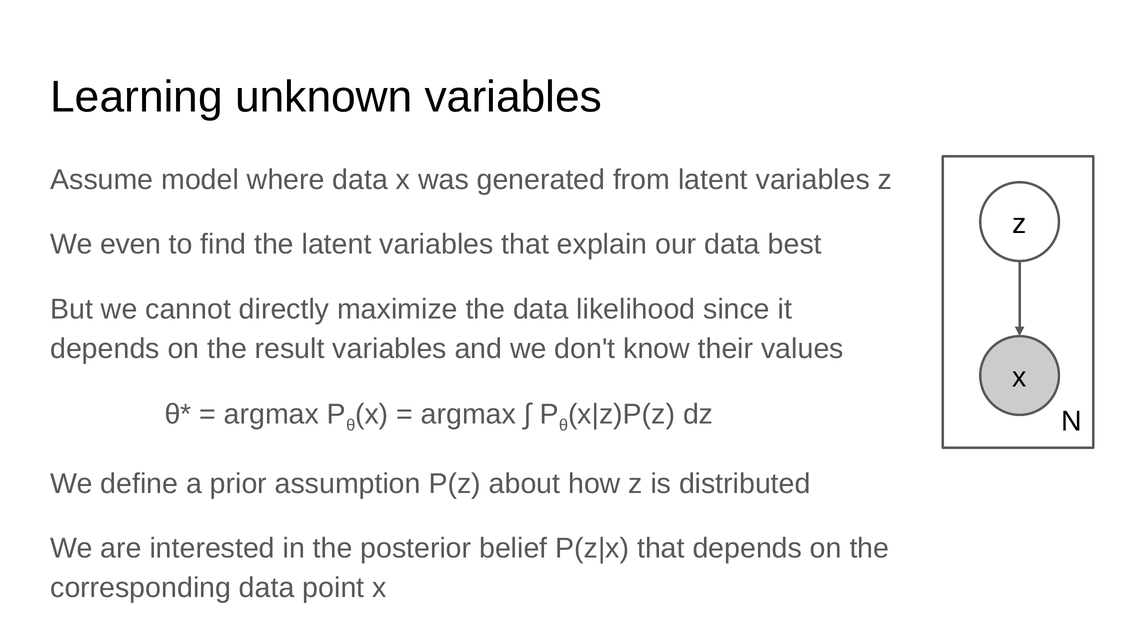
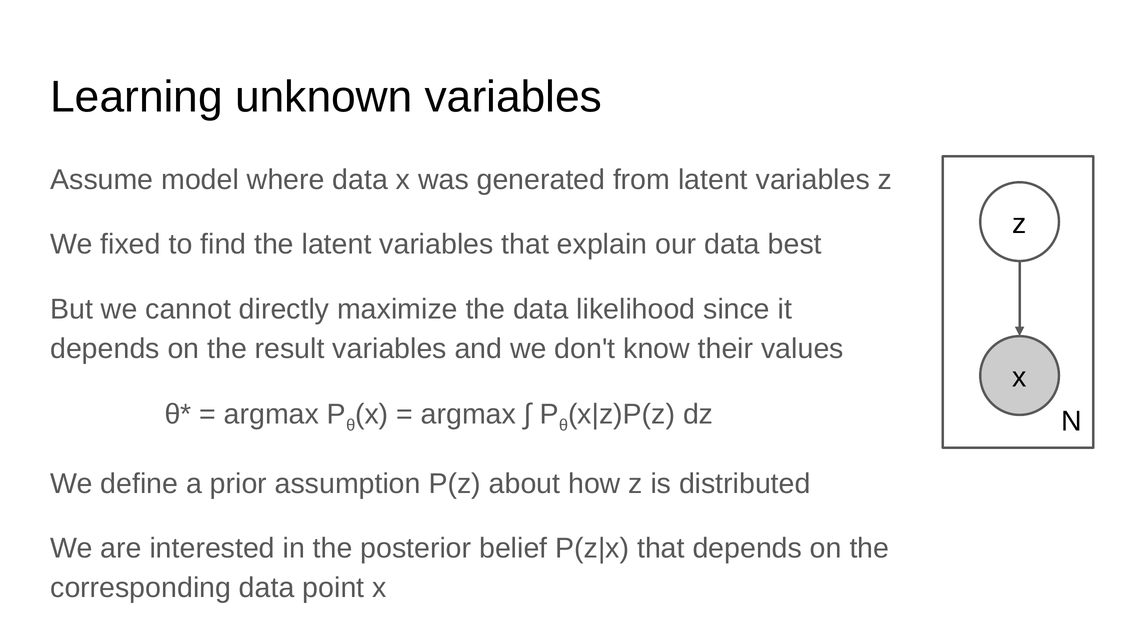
even: even -> fixed
